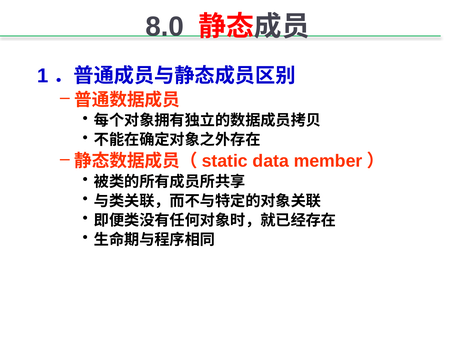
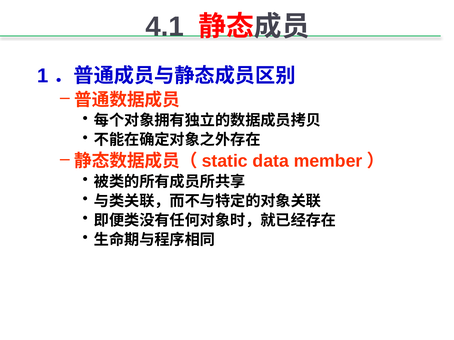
8.0: 8.0 -> 4.1
